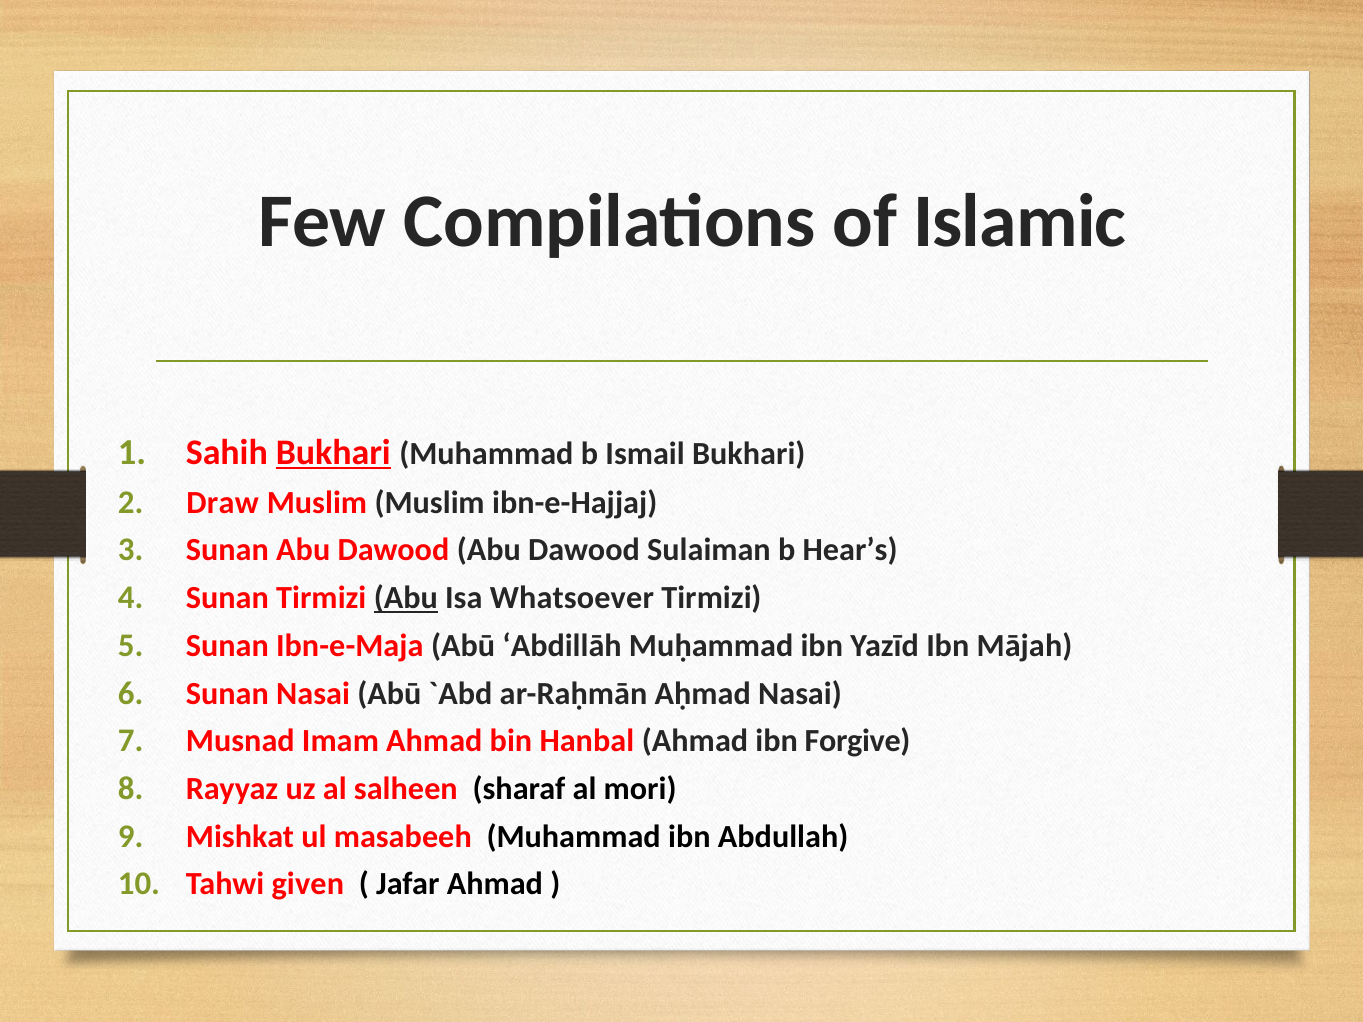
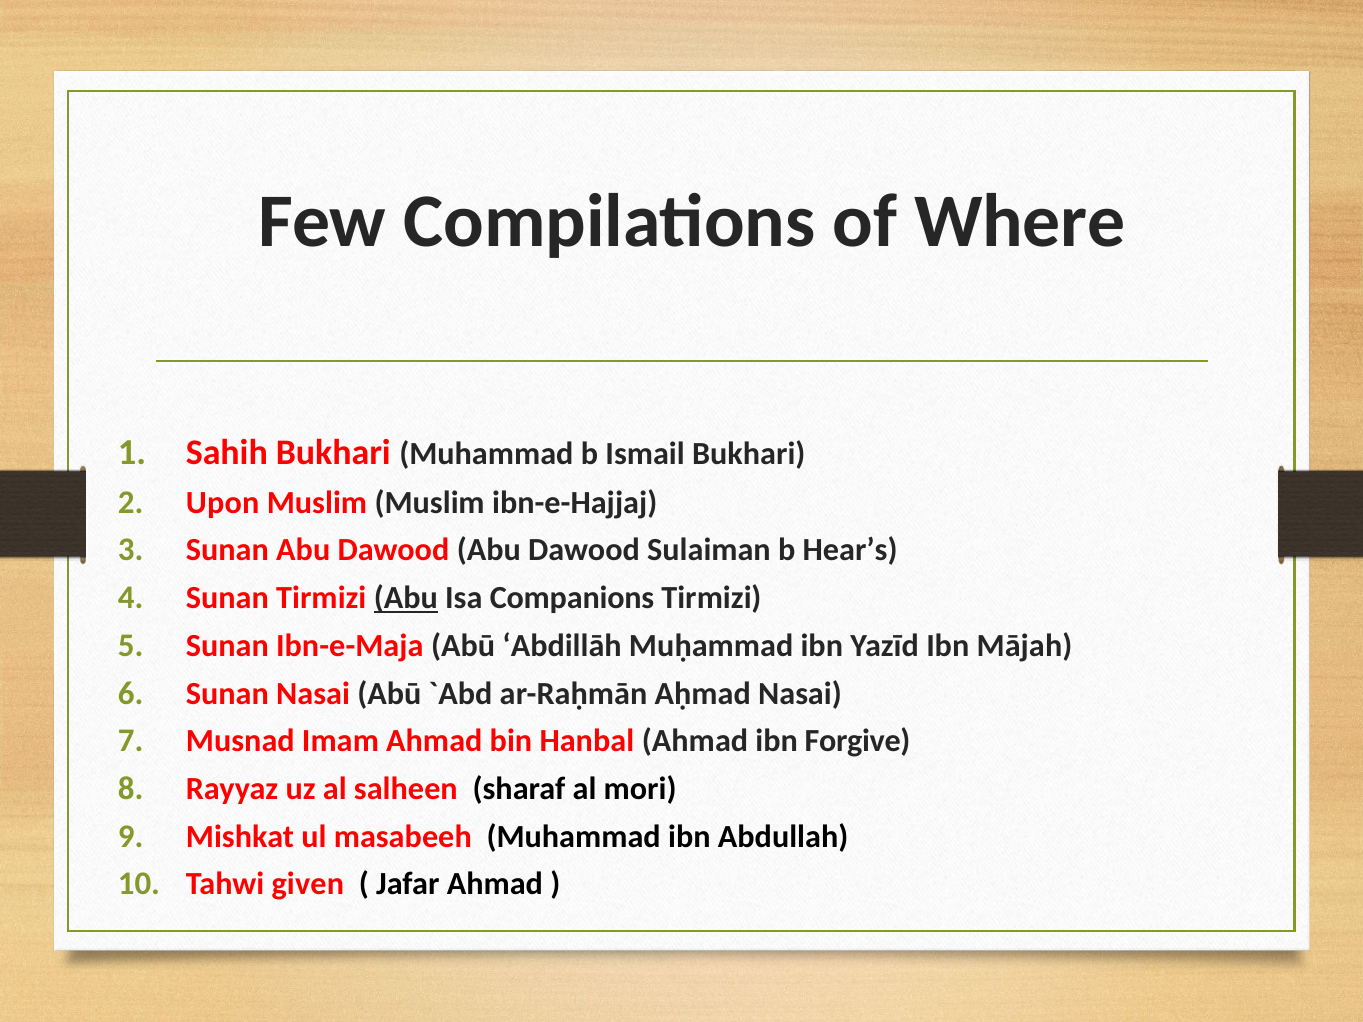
Islamic: Islamic -> Where
Bukhari at (333, 453) underline: present -> none
Draw: Draw -> Upon
Whatsoever: Whatsoever -> Companions
